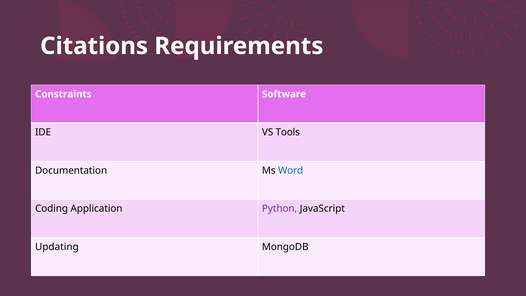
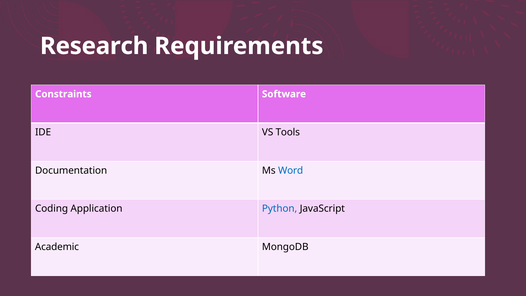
Citations: Citations -> Research
Python colour: purple -> blue
Updating: Updating -> Academic
